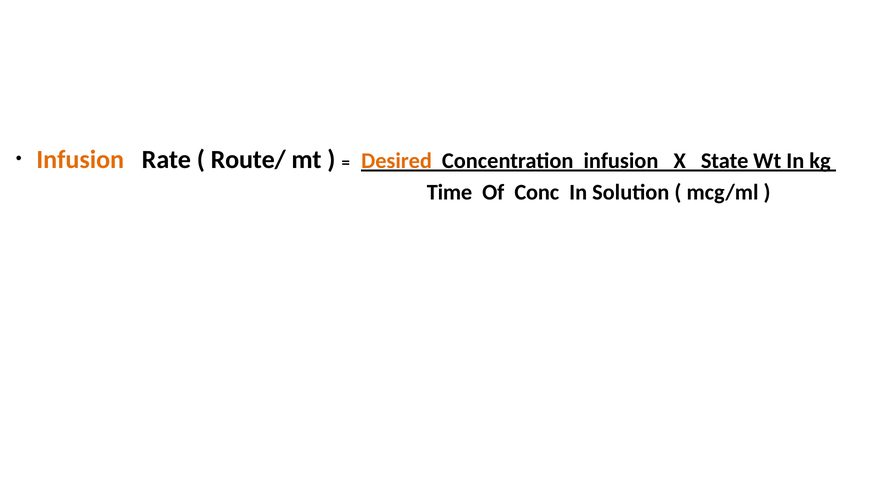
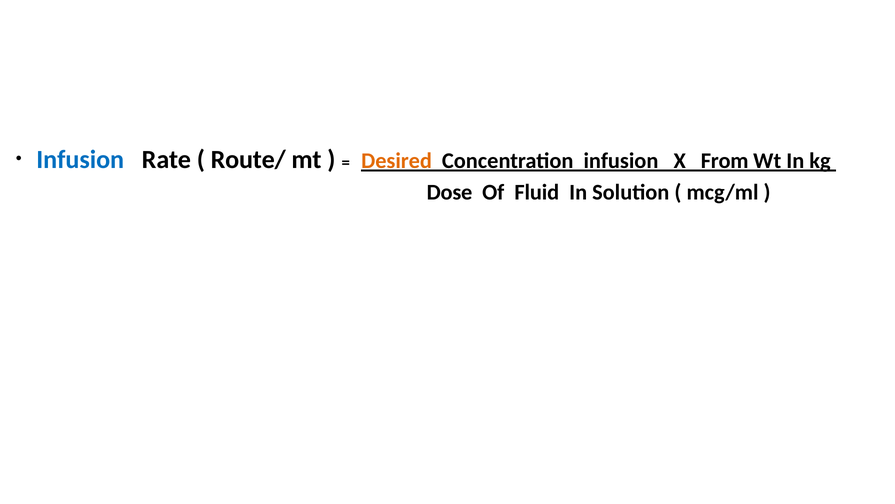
Infusion at (80, 159) colour: orange -> blue
State: State -> From
Time: Time -> Dose
Conc: Conc -> Fluid
